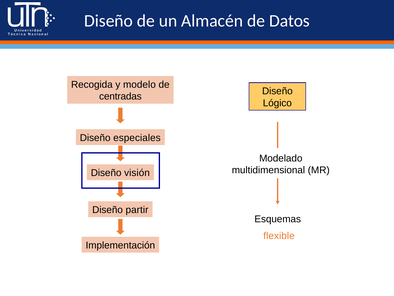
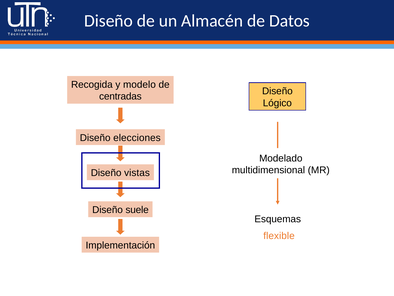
especiales: especiales -> elecciones
visión: visión -> vistas
partir: partir -> suele
